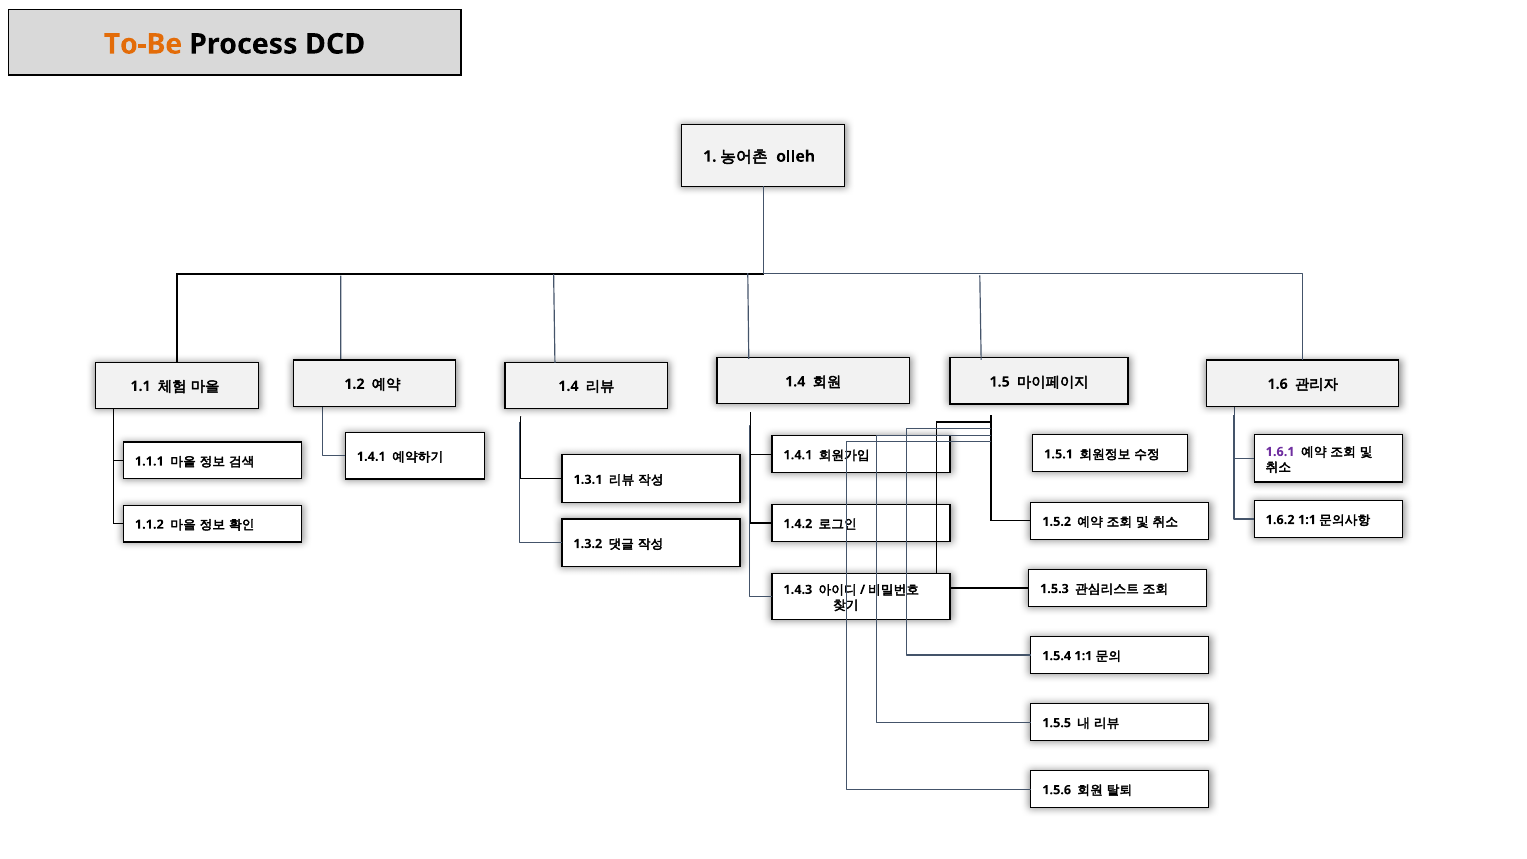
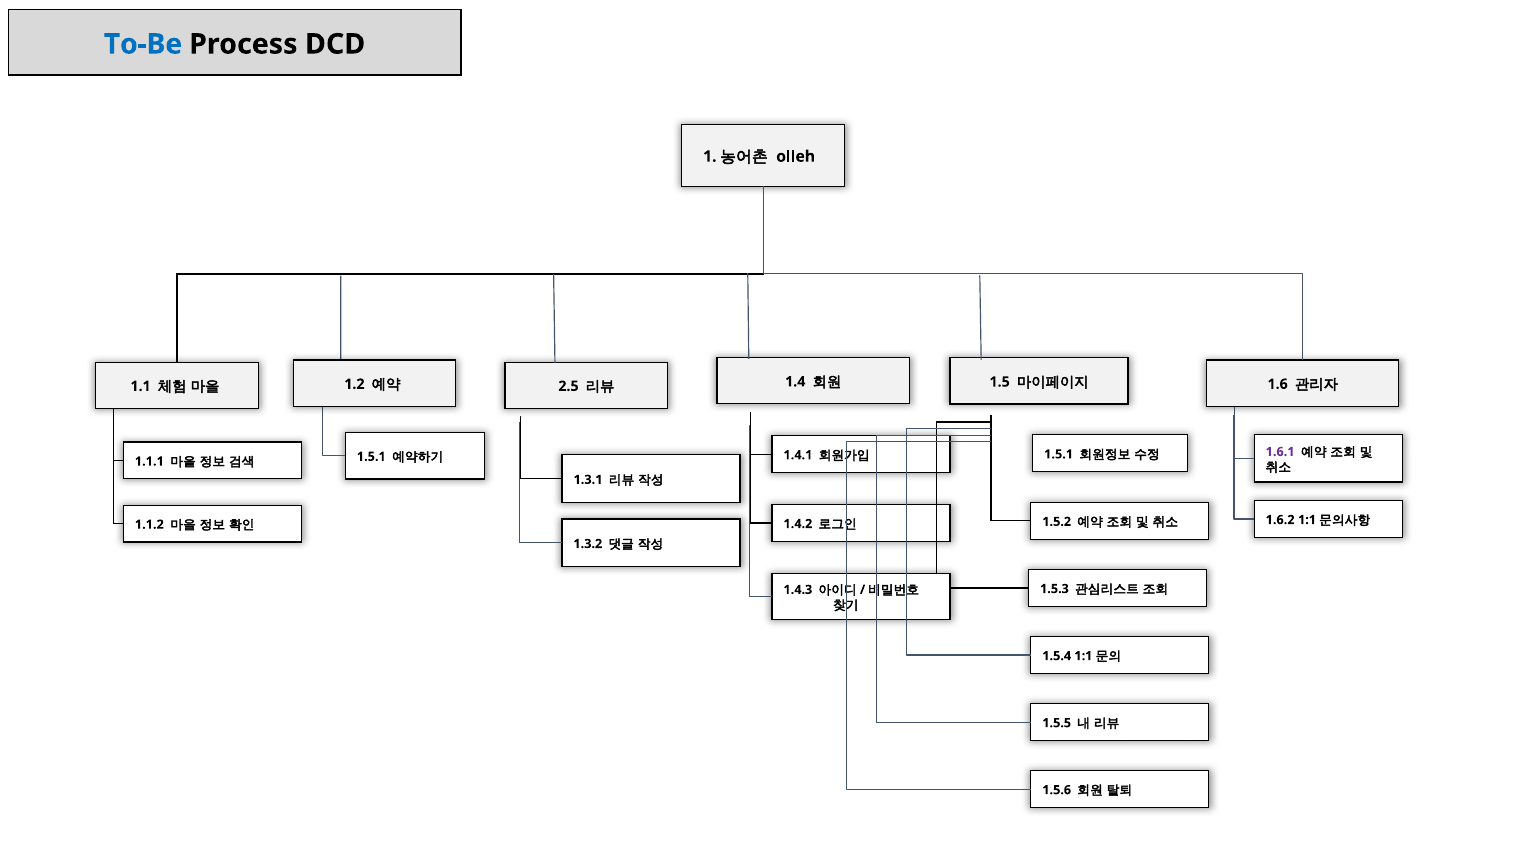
To-Be colour: orange -> blue
1.4 at (568, 386): 1.4 -> 2.5
1.4.1 at (371, 457): 1.4.1 -> 1.5.1
